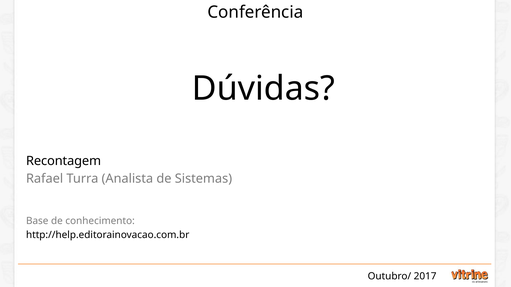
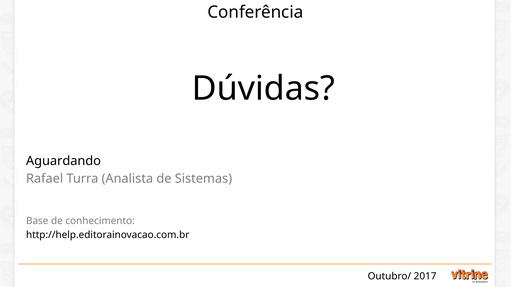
Recontagem: Recontagem -> Aguardando
